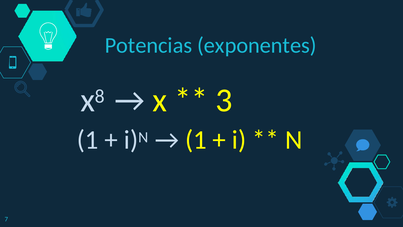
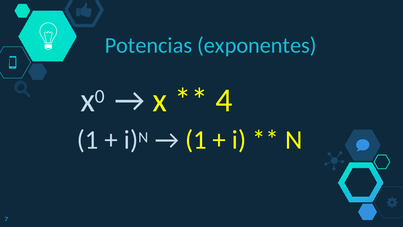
8: 8 -> 0
3: 3 -> 4
